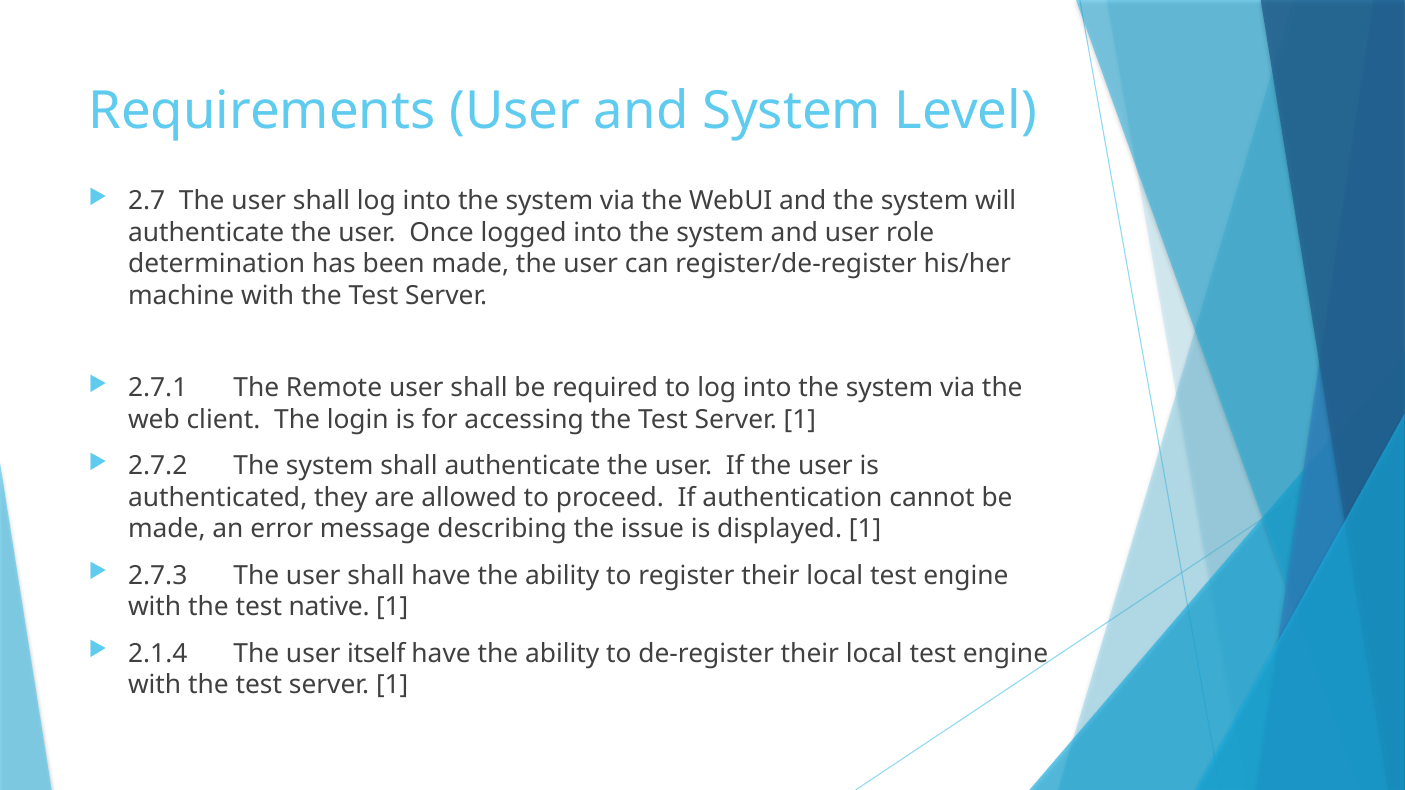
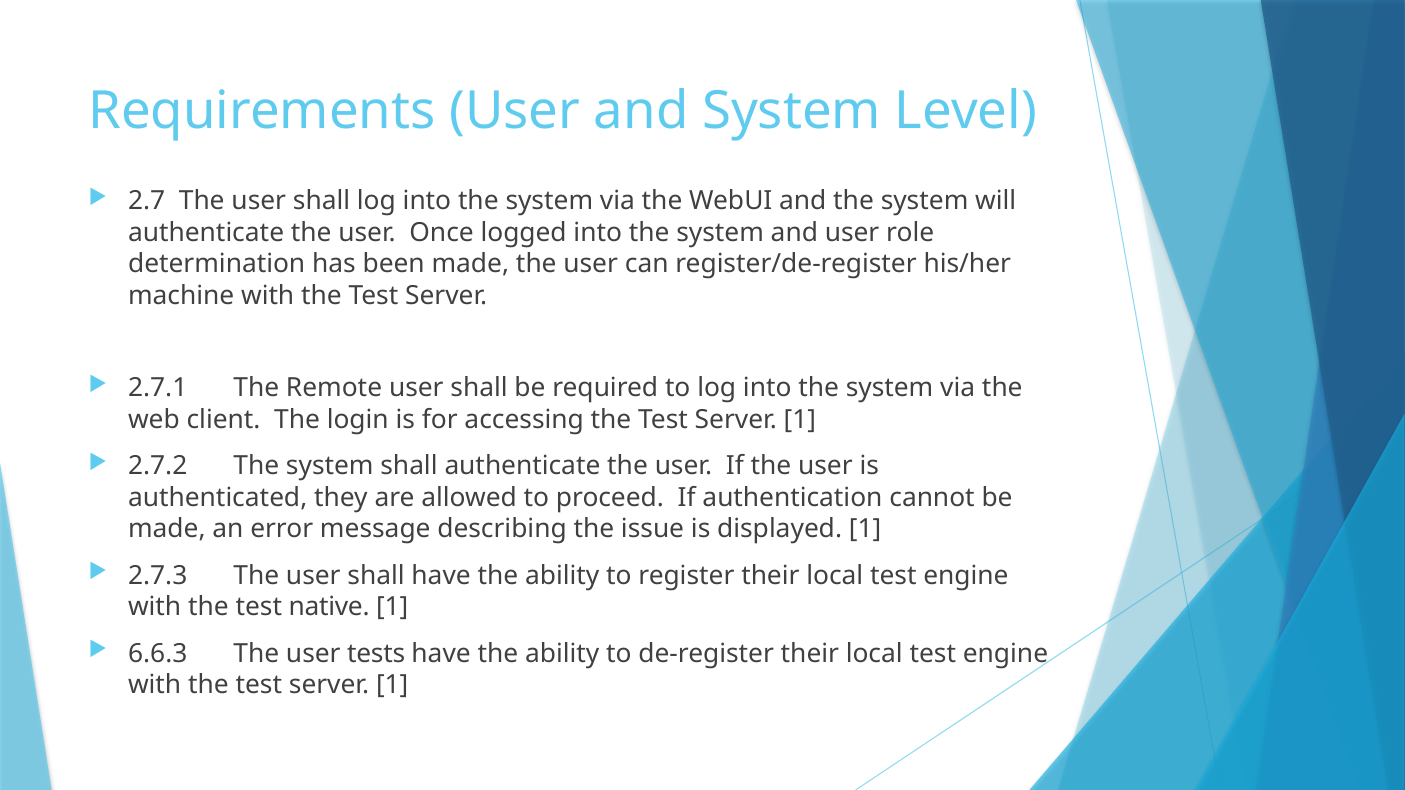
2.1.4: 2.1.4 -> 6.6.3
itself: itself -> tests
